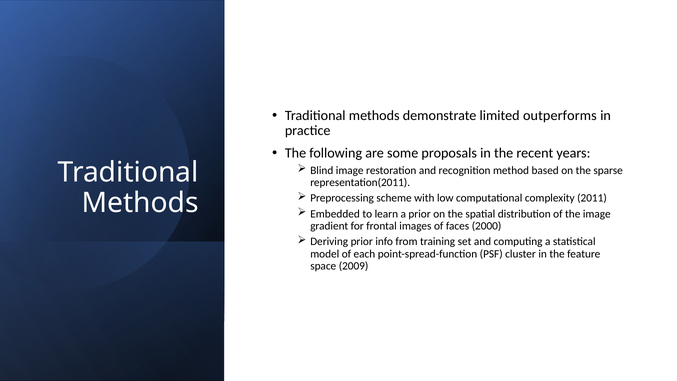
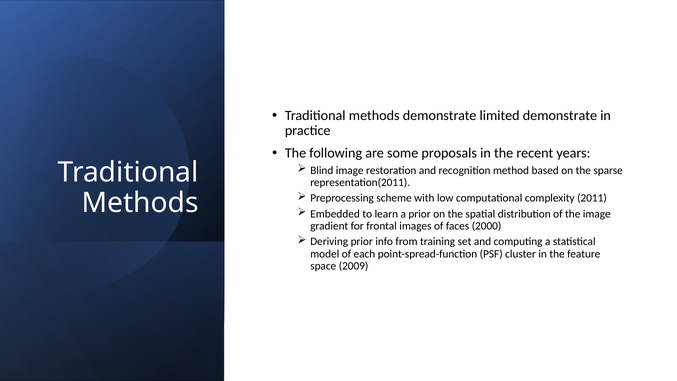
limited outperforms: outperforms -> demonstrate
